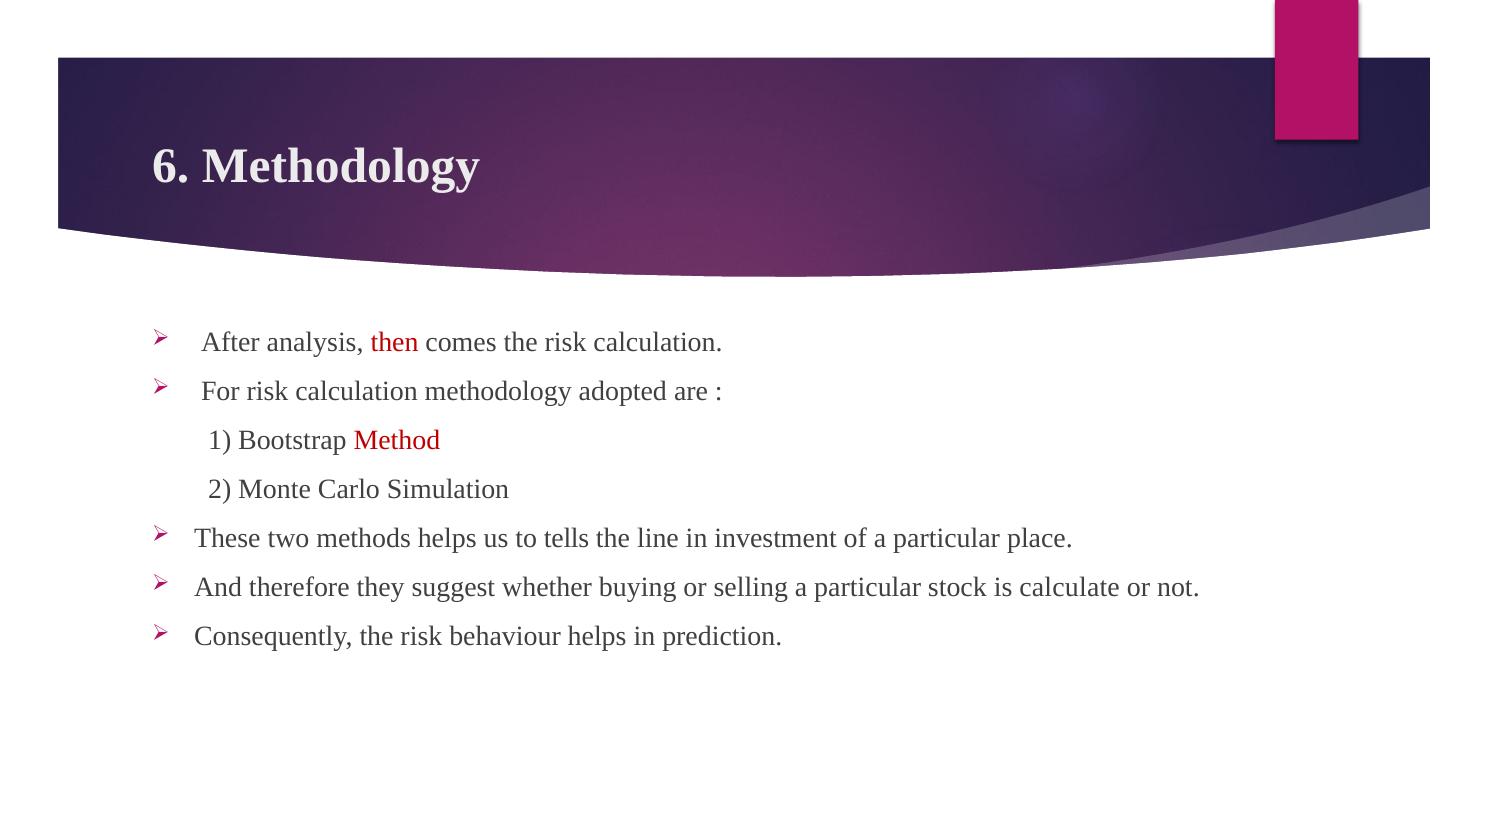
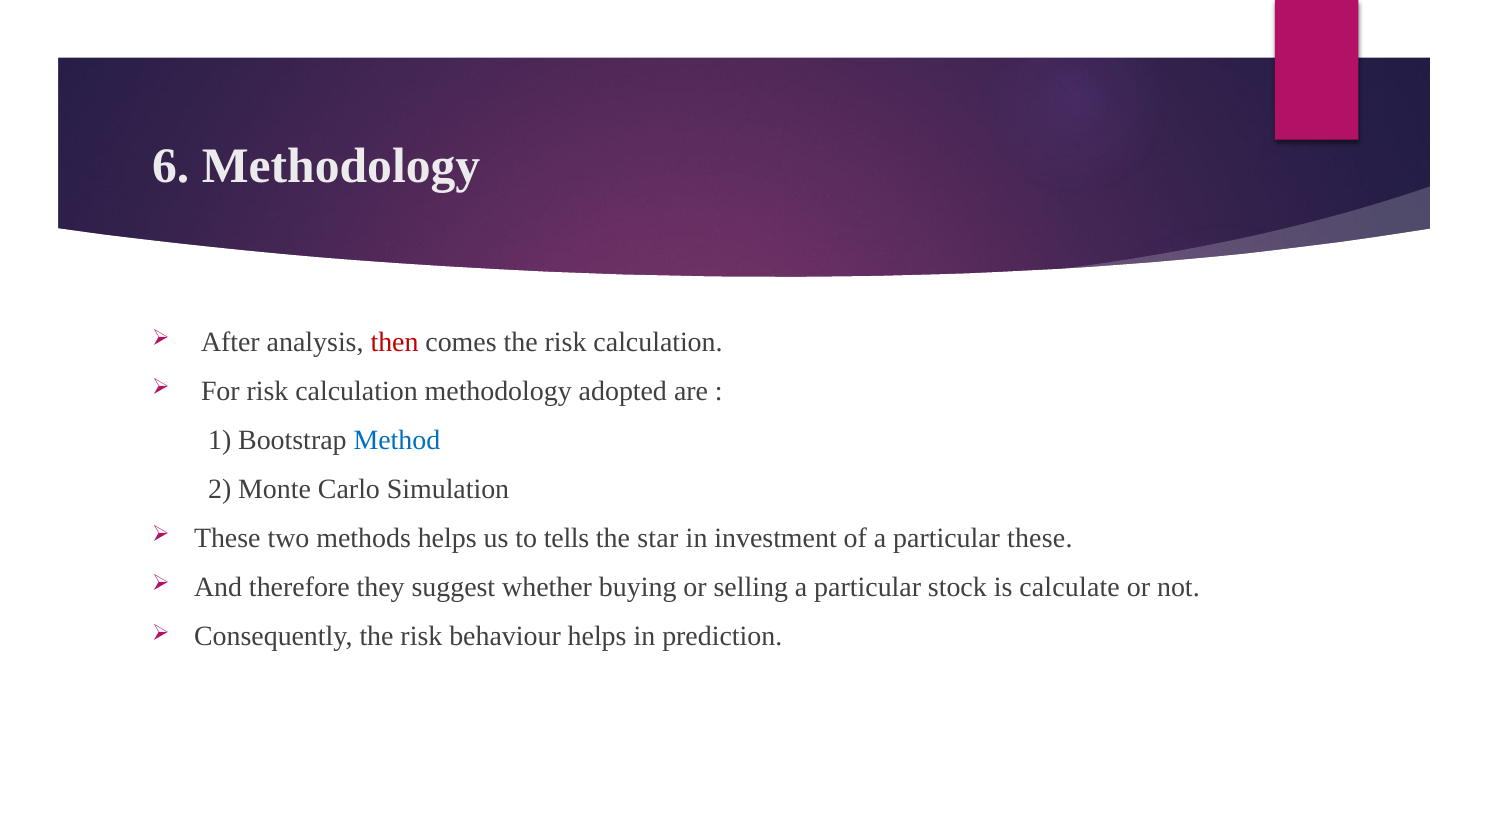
Method colour: red -> blue
line: line -> star
particular place: place -> these
